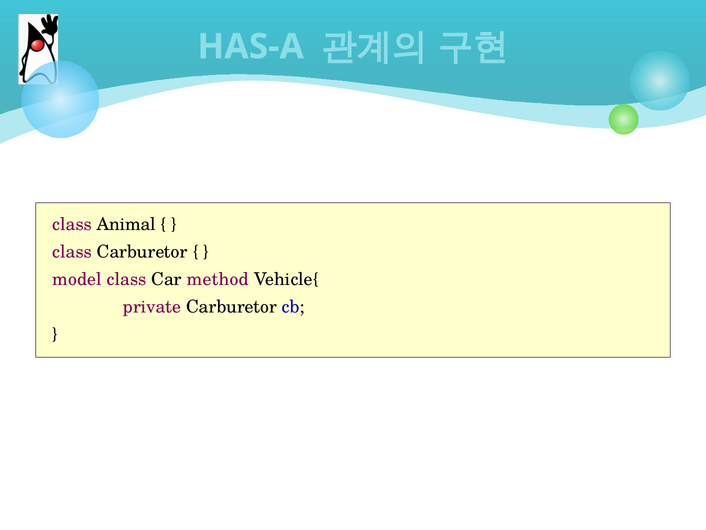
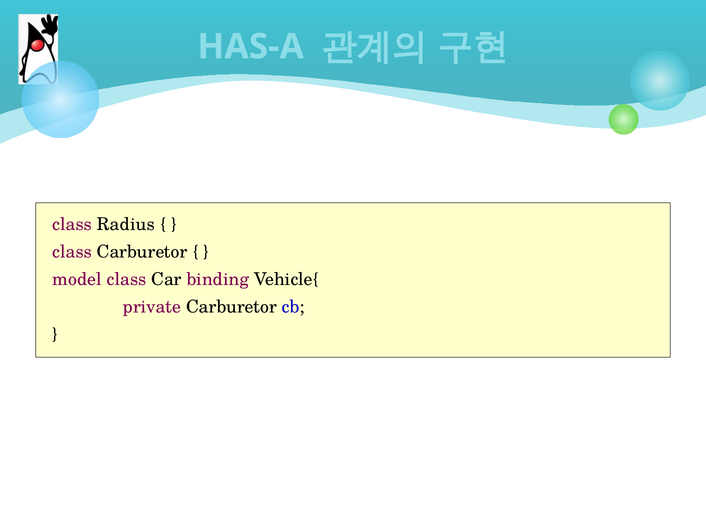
Animal: Animal -> Radius
method: method -> binding
